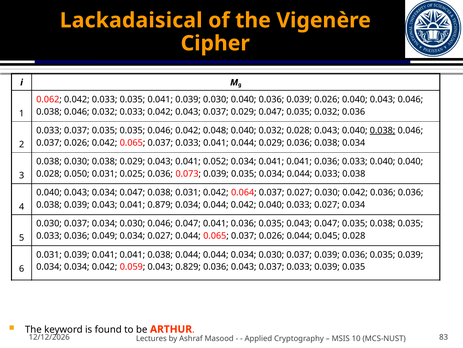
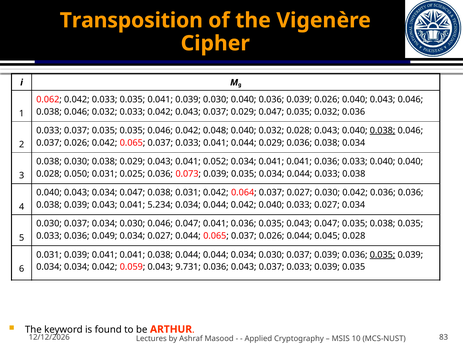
Lackadaisical: Lackadaisical -> Transposition
0.879: 0.879 -> 5.234
0.035 at (383, 254) underline: none -> present
0.829: 0.829 -> 9.731
